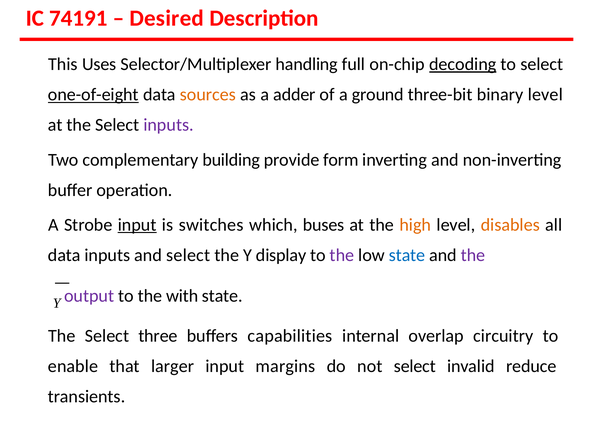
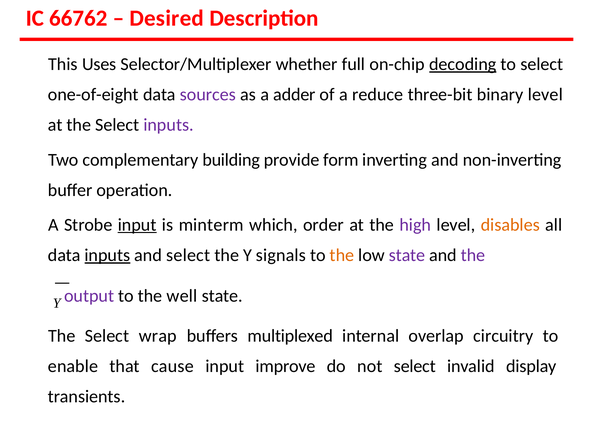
74191: 74191 -> 66762
handling: handling -> whether
one-of-eight underline: present -> none
sources colour: orange -> purple
ground: ground -> reduce
switches: switches -> minterm
buses: buses -> order
high colour: orange -> purple
inputs at (107, 256) underline: none -> present
display: display -> signals
the at (342, 256) colour: purple -> orange
state at (407, 256) colour: blue -> purple
with: with -> well
three: three -> wrap
capabilities: capabilities -> multiplexed
larger: larger -> cause
margins: margins -> improve
reduce: reduce -> display
